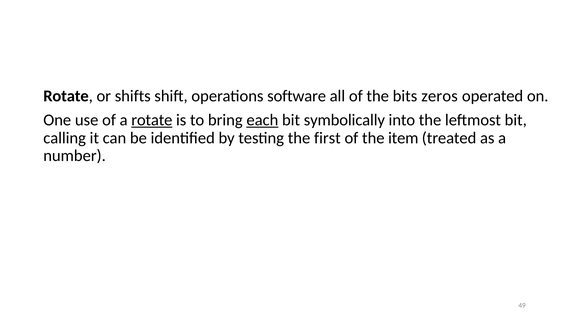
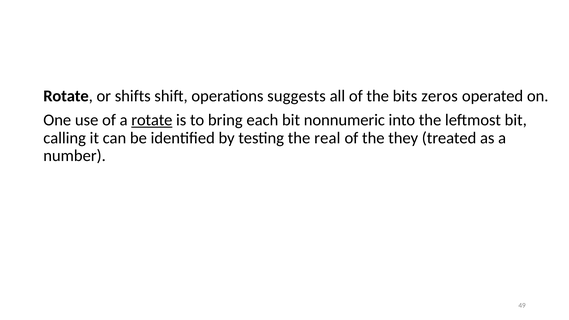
software: software -> suggests
each underline: present -> none
symbolically: symbolically -> nonnumeric
first: first -> real
item: item -> they
